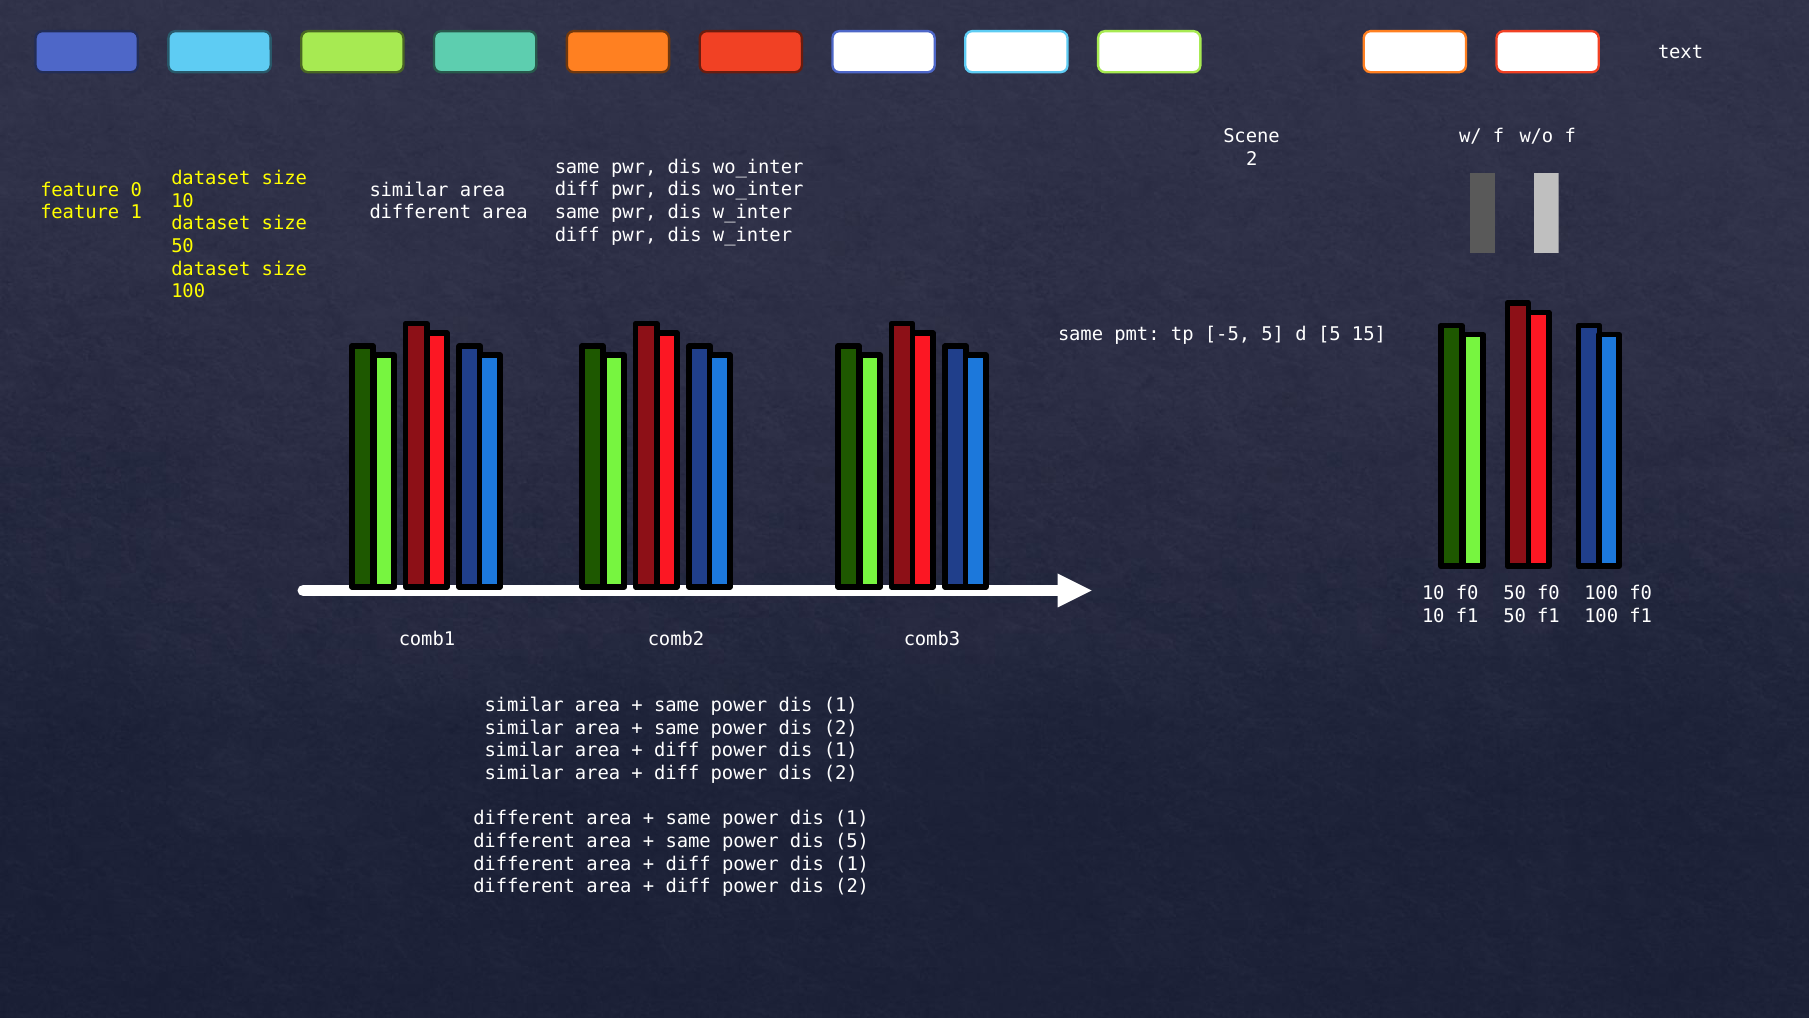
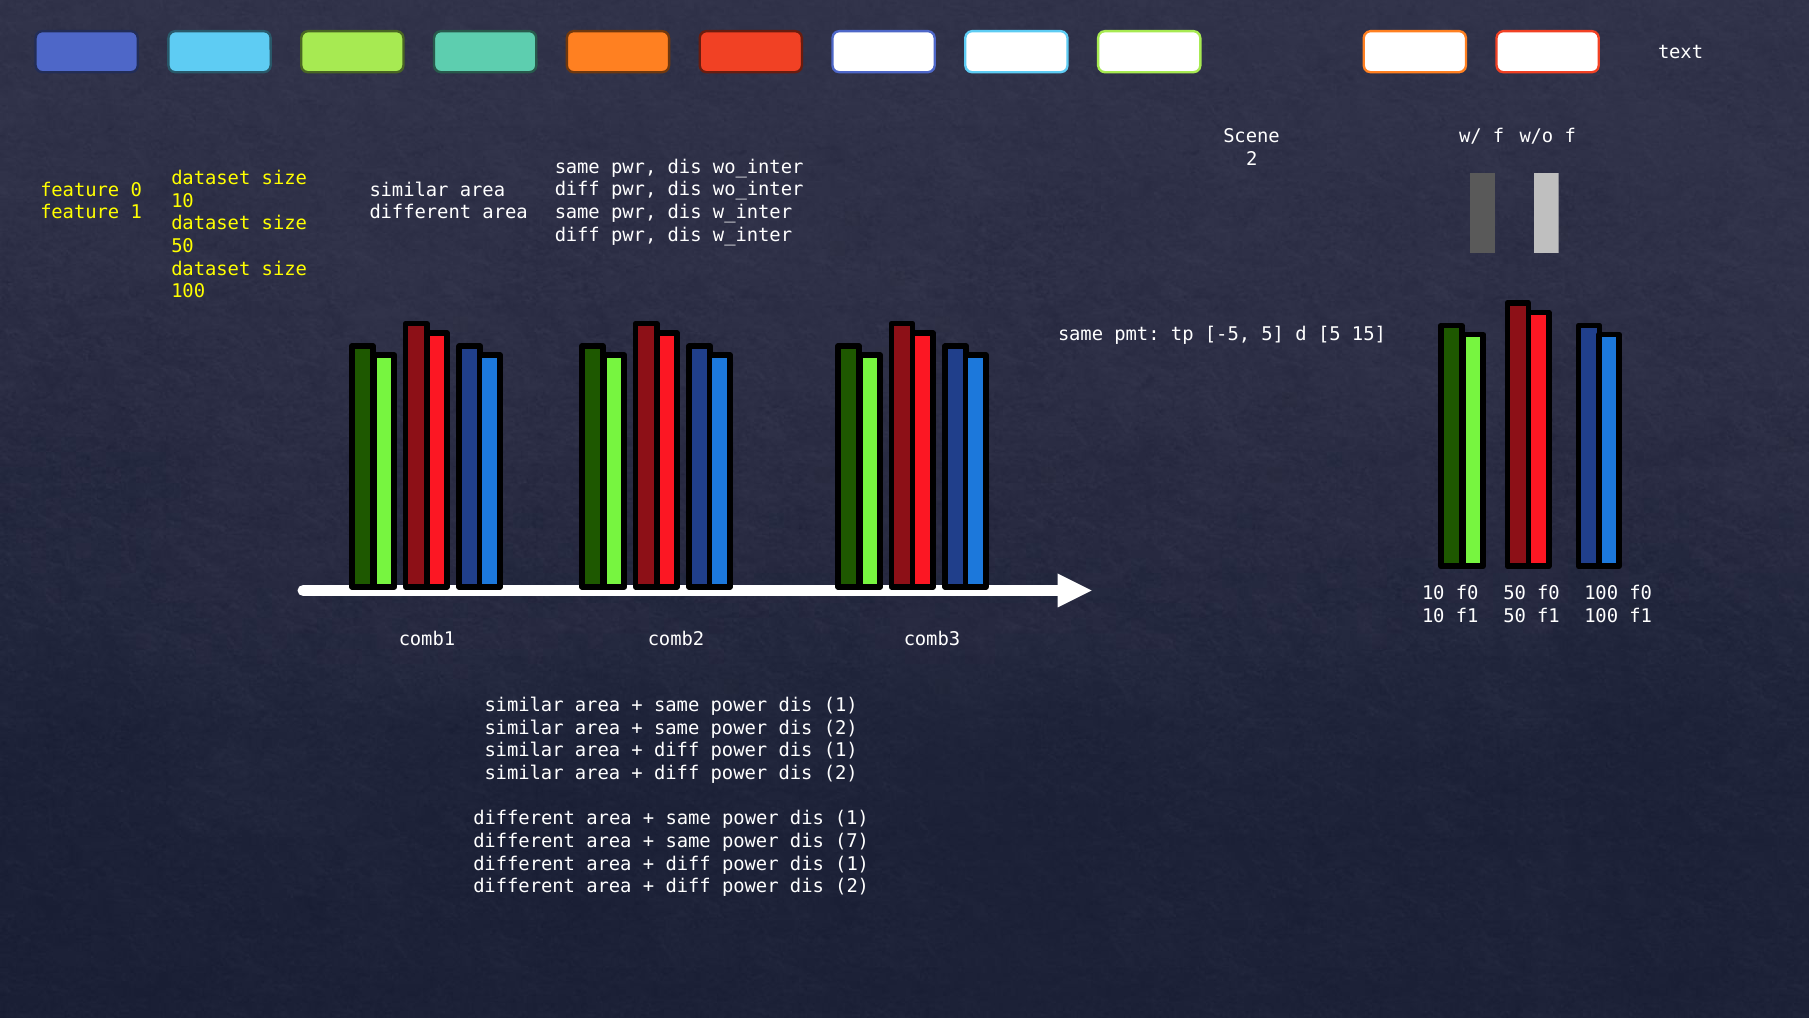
dis 5: 5 -> 7
